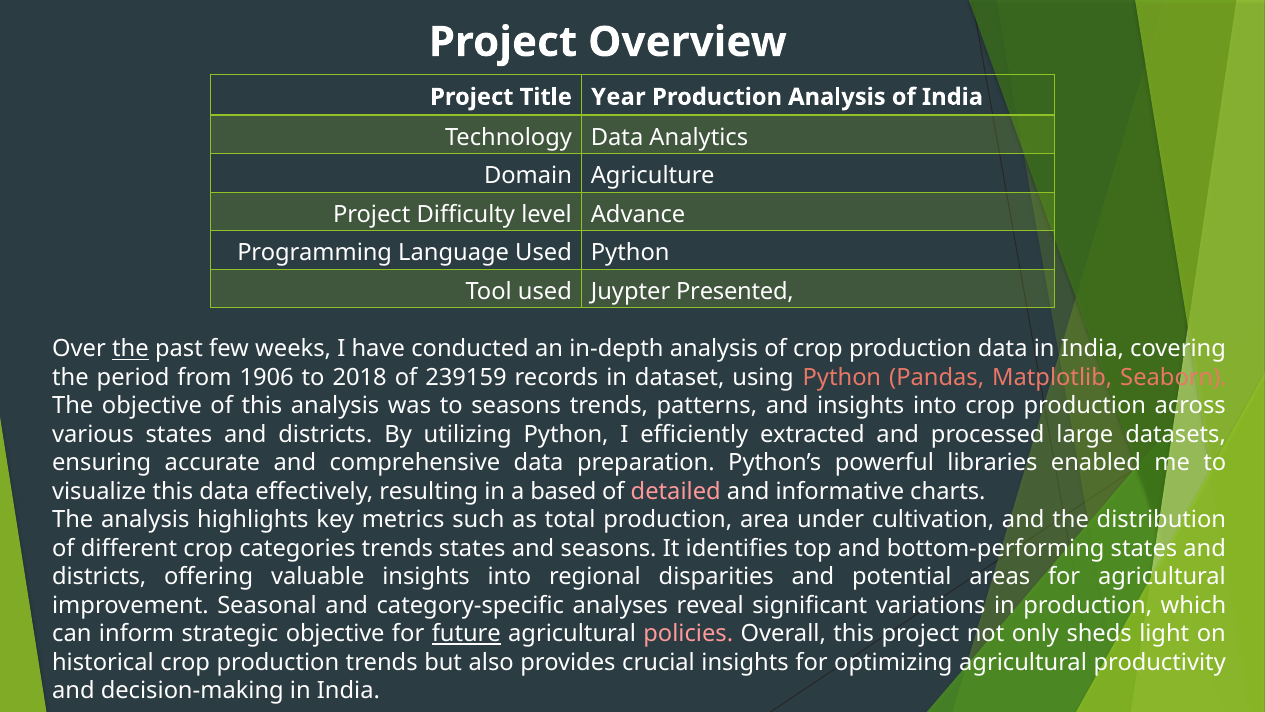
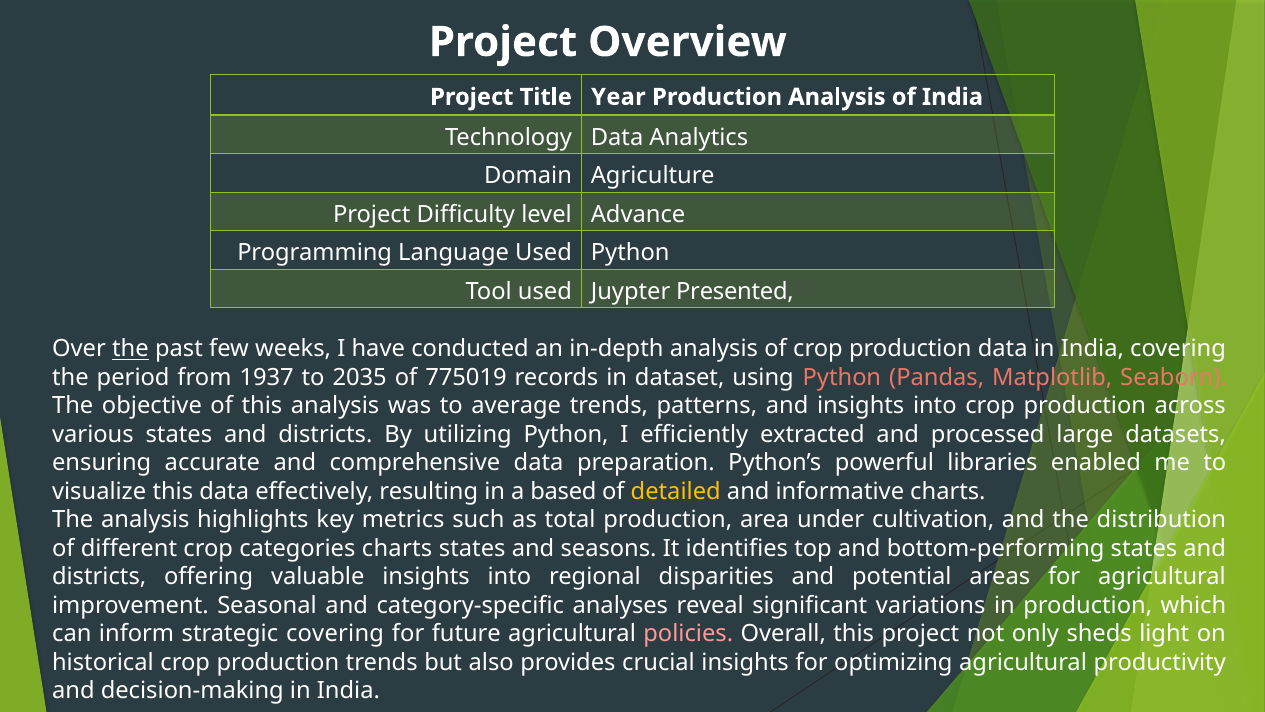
1906: 1906 -> 1937
2018: 2018 -> 2035
239159: 239159 -> 775019
to seasons: seasons -> average
detailed colour: pink -> yellow
categories trends: trends -> charts
strategic objective: objective -> covering
future underline: present -> none
